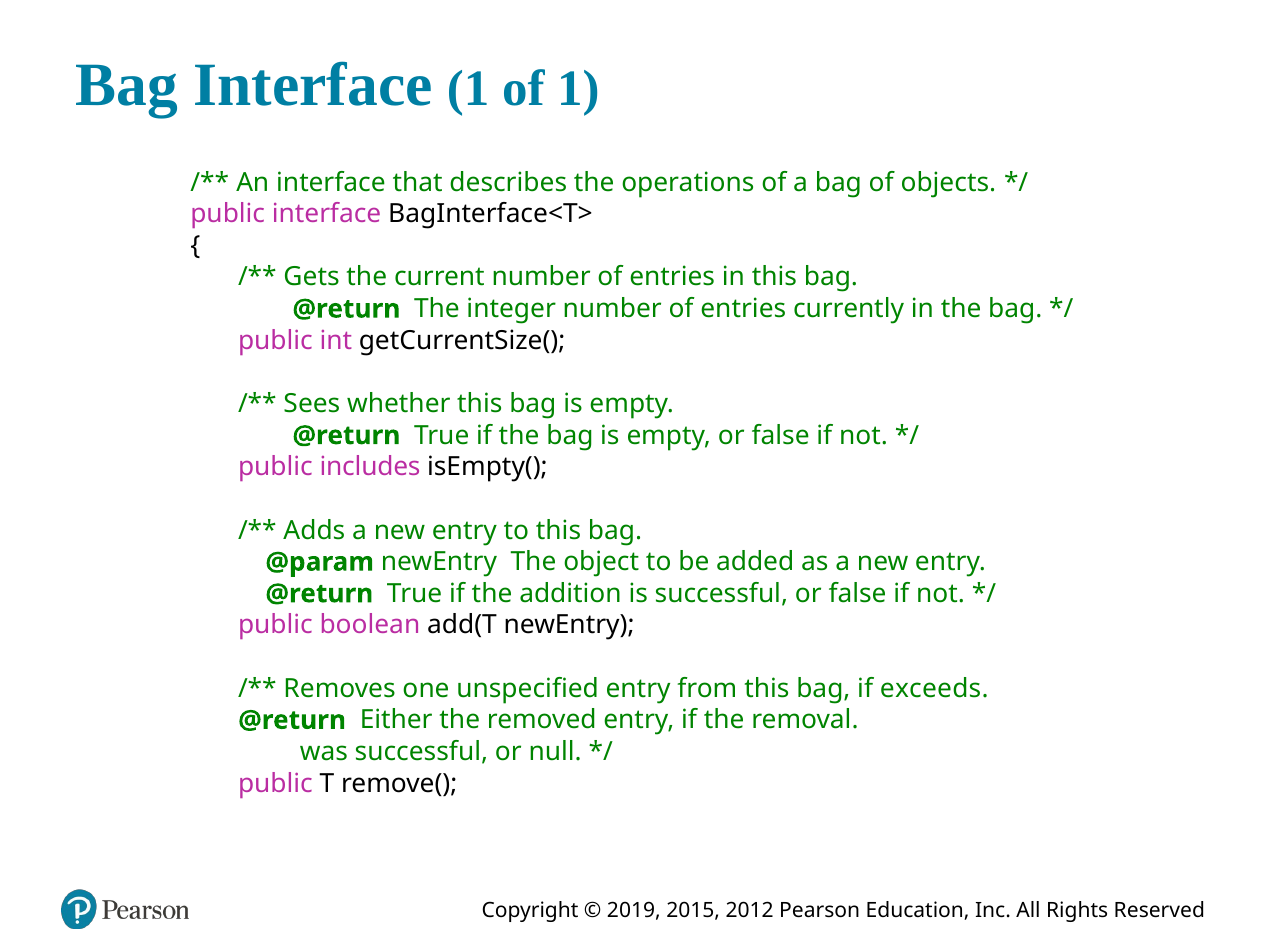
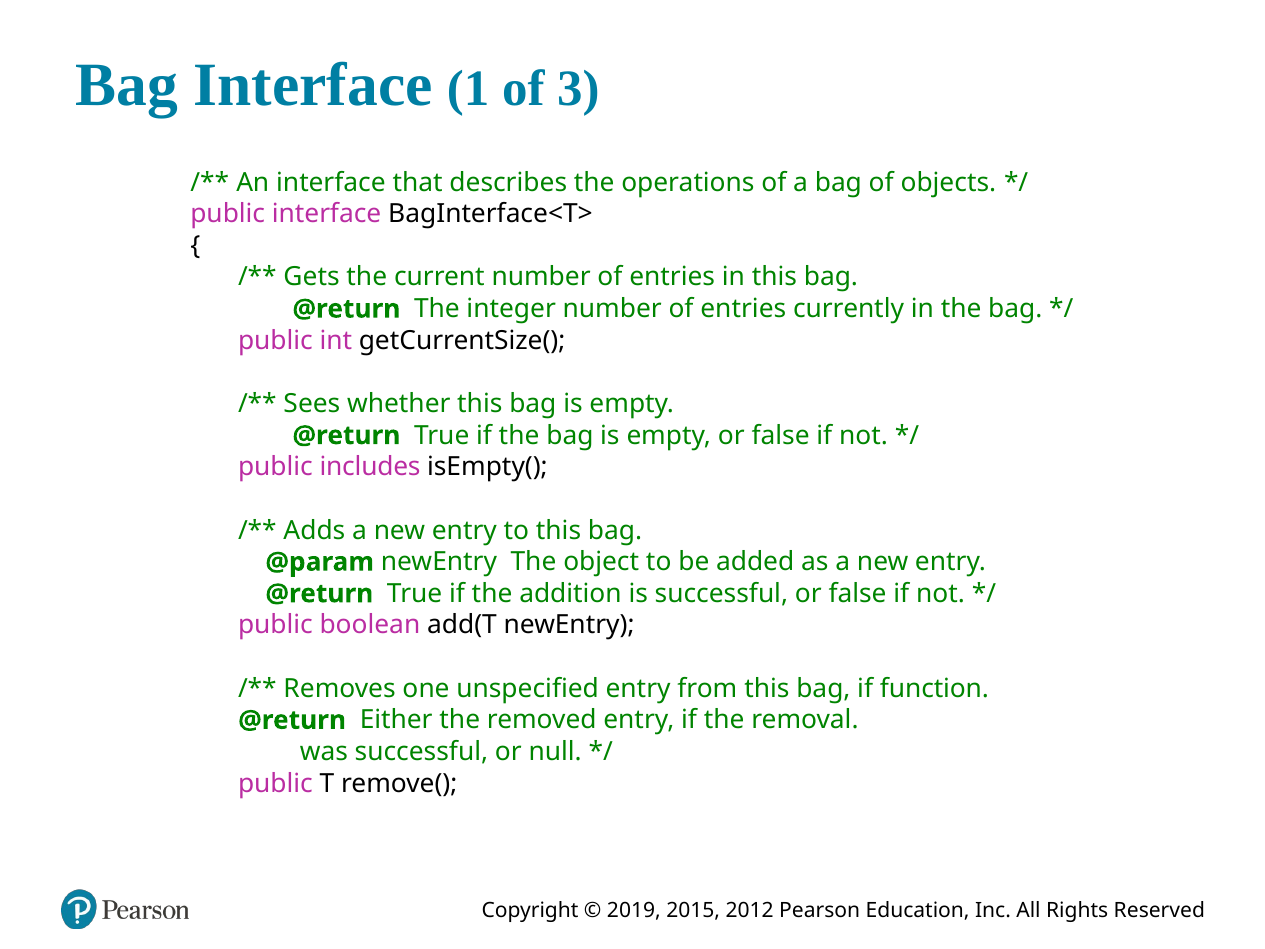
of 1: 1 -> 3
exceeds: exceeds -> function
